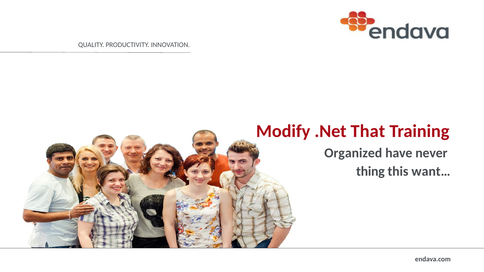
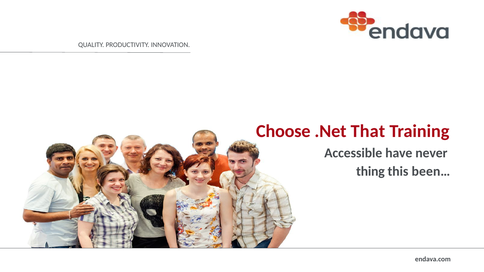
Modify: Modify -> Choose
Organized: Organized -> Accessible
want…: want… -> been…
